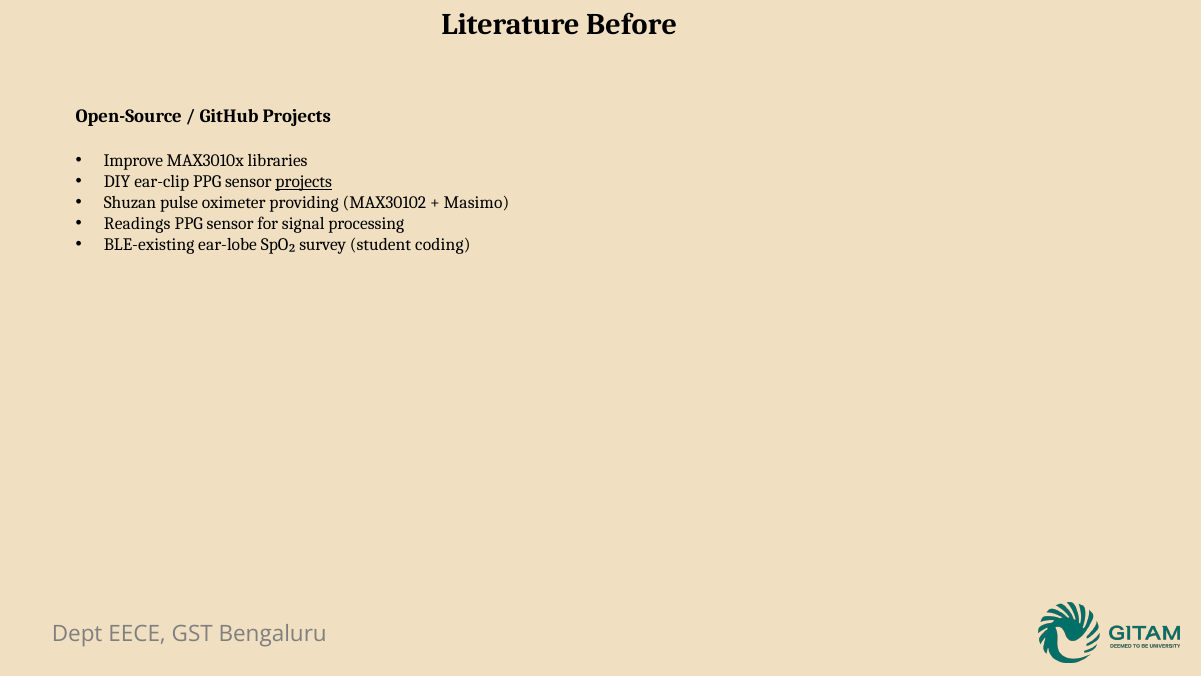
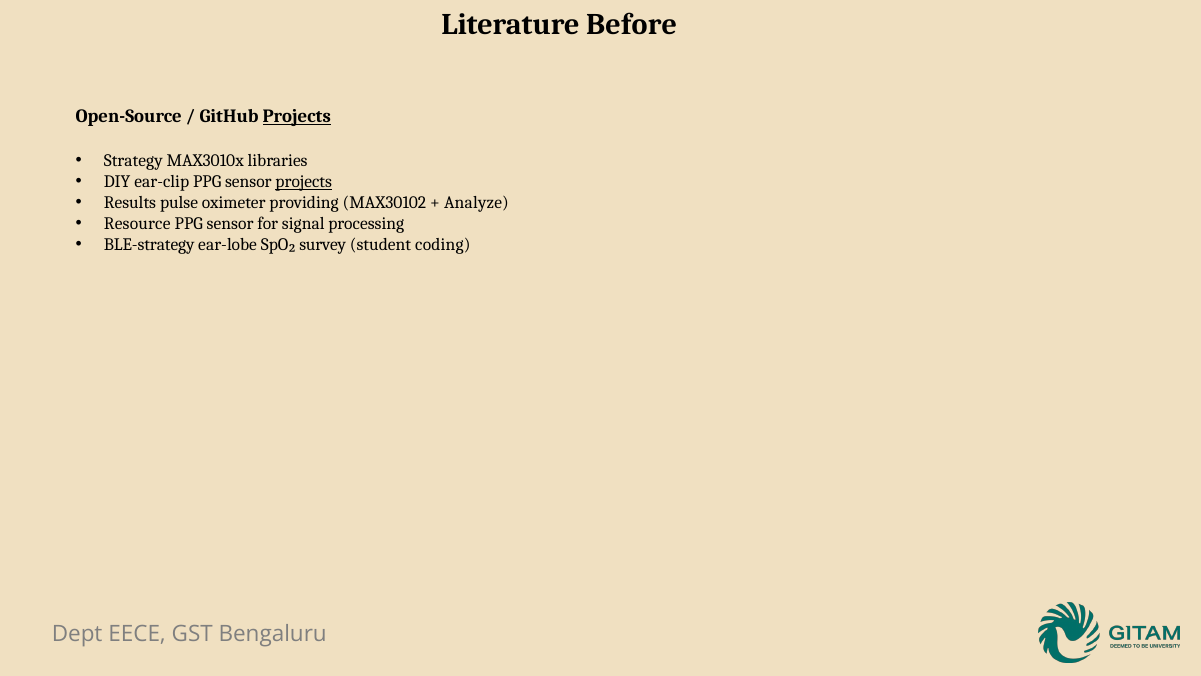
Projects at (297, 116) underline: none -> present
Improve: Improve -> Strategy
Shuzan: Shuzan -> Results
Masimo: Masimo -> Analyze
Readings: Readings -> Resource
BLE-existing: BLE-existing -> BLE-strategy
